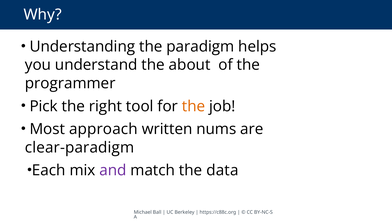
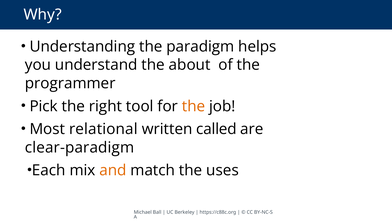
approach: approach -> relational
nums: nums -> called
and colour: purple -> orange
data: data -> uses
